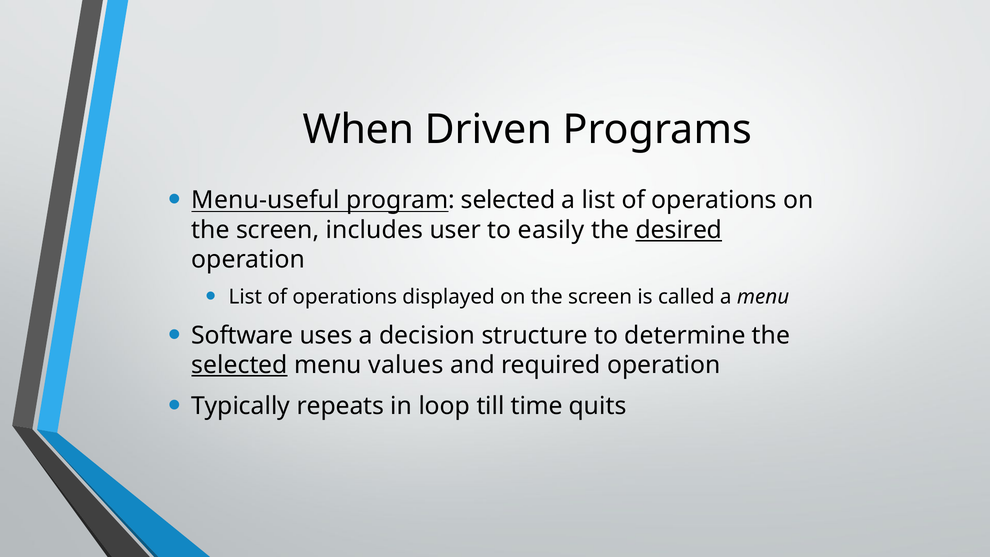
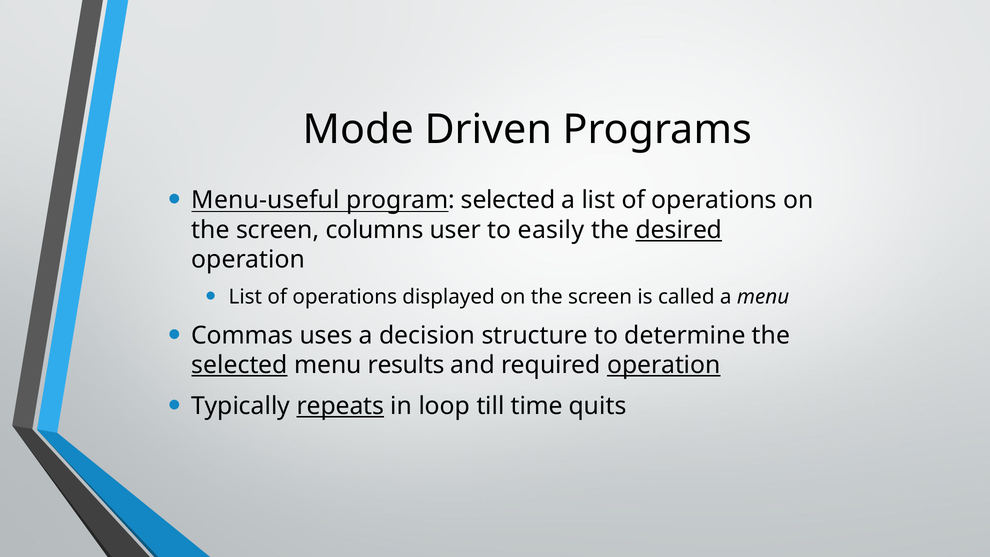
When: When -> Mode
includes: includes -> columns
Software: Software -> Commas
values: values -> results
operation at (664, 365) underline: none -> present
repeats underline: none -> present
